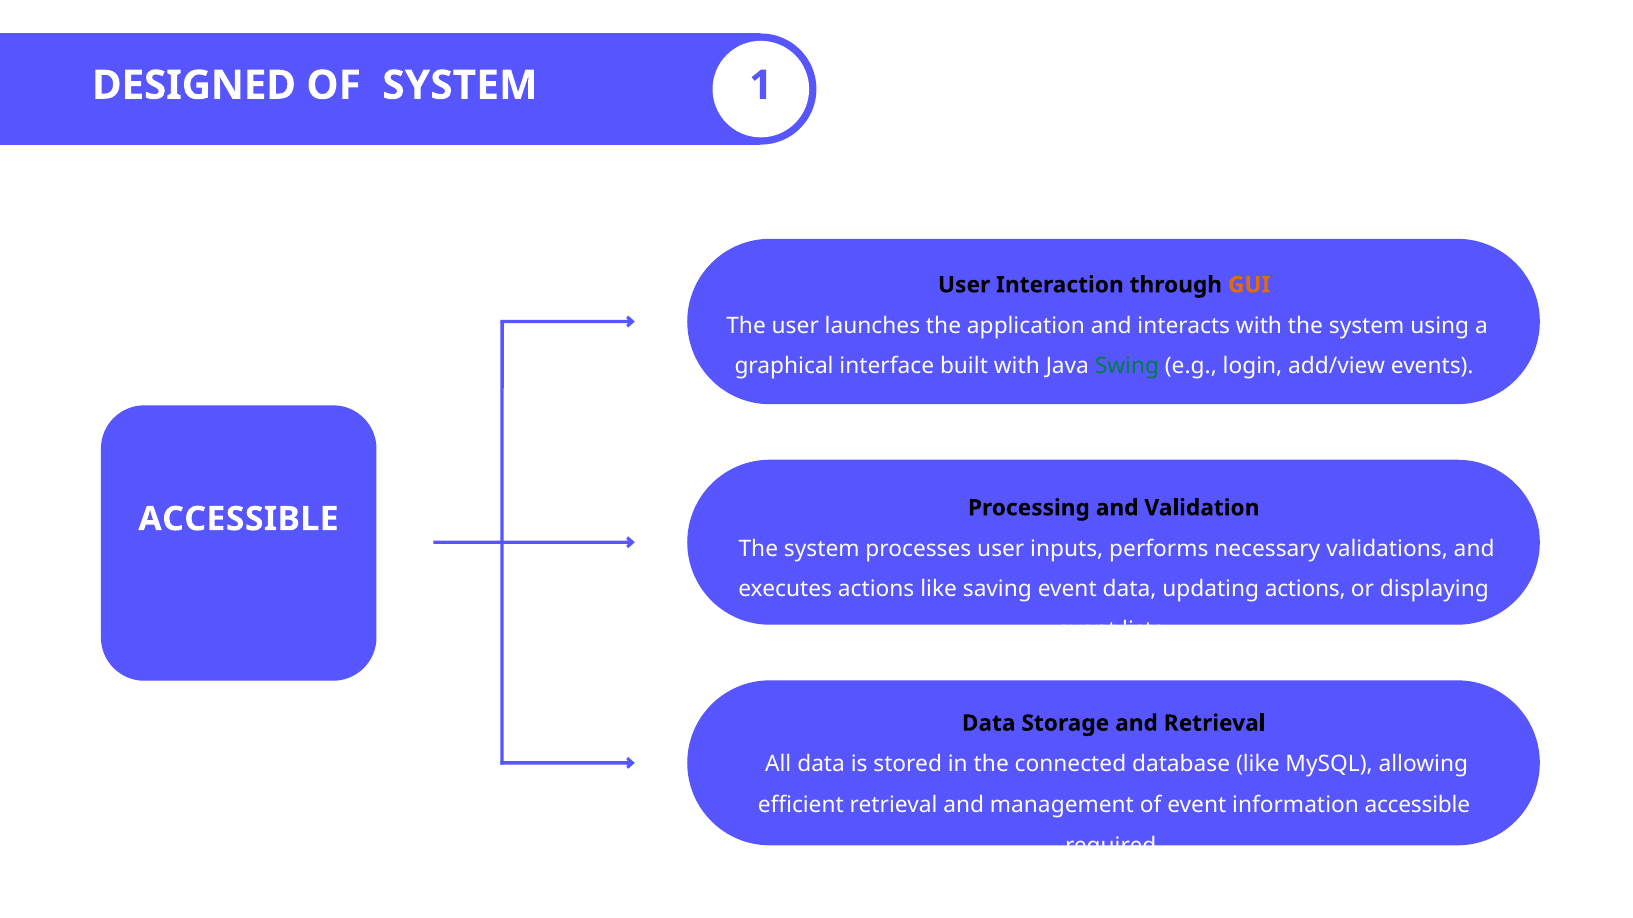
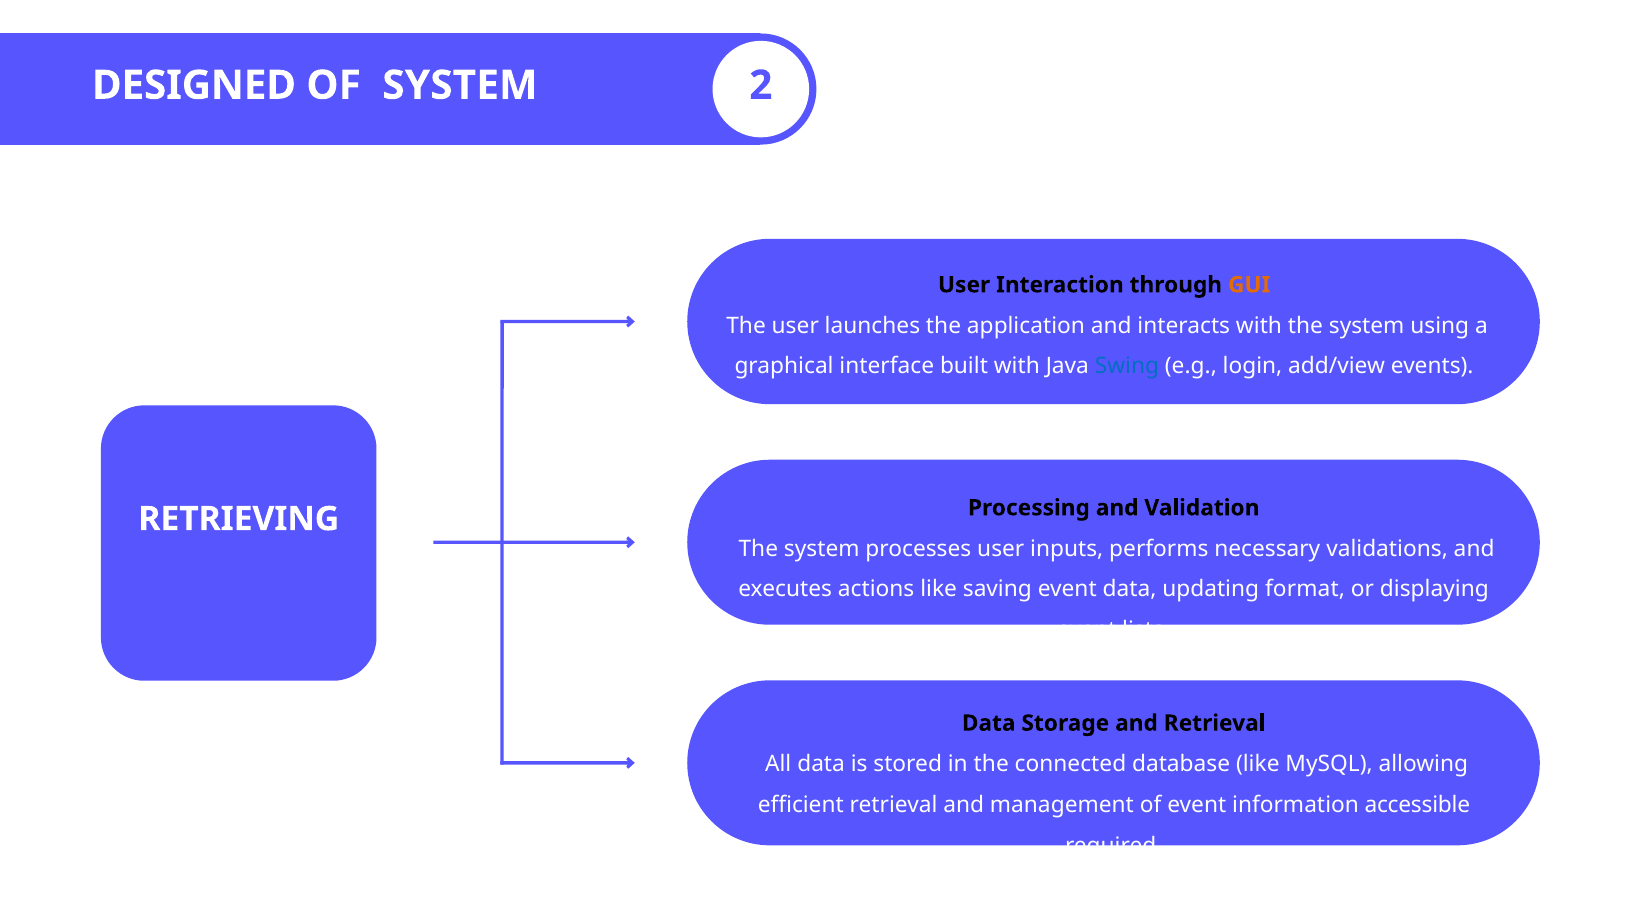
1: 1 -> 2
Swing colour: green -> blue
ACCESSIBLE at (239, 519): ACCESSIBLE -> RETRIEVING
updating actions: actions -> format
